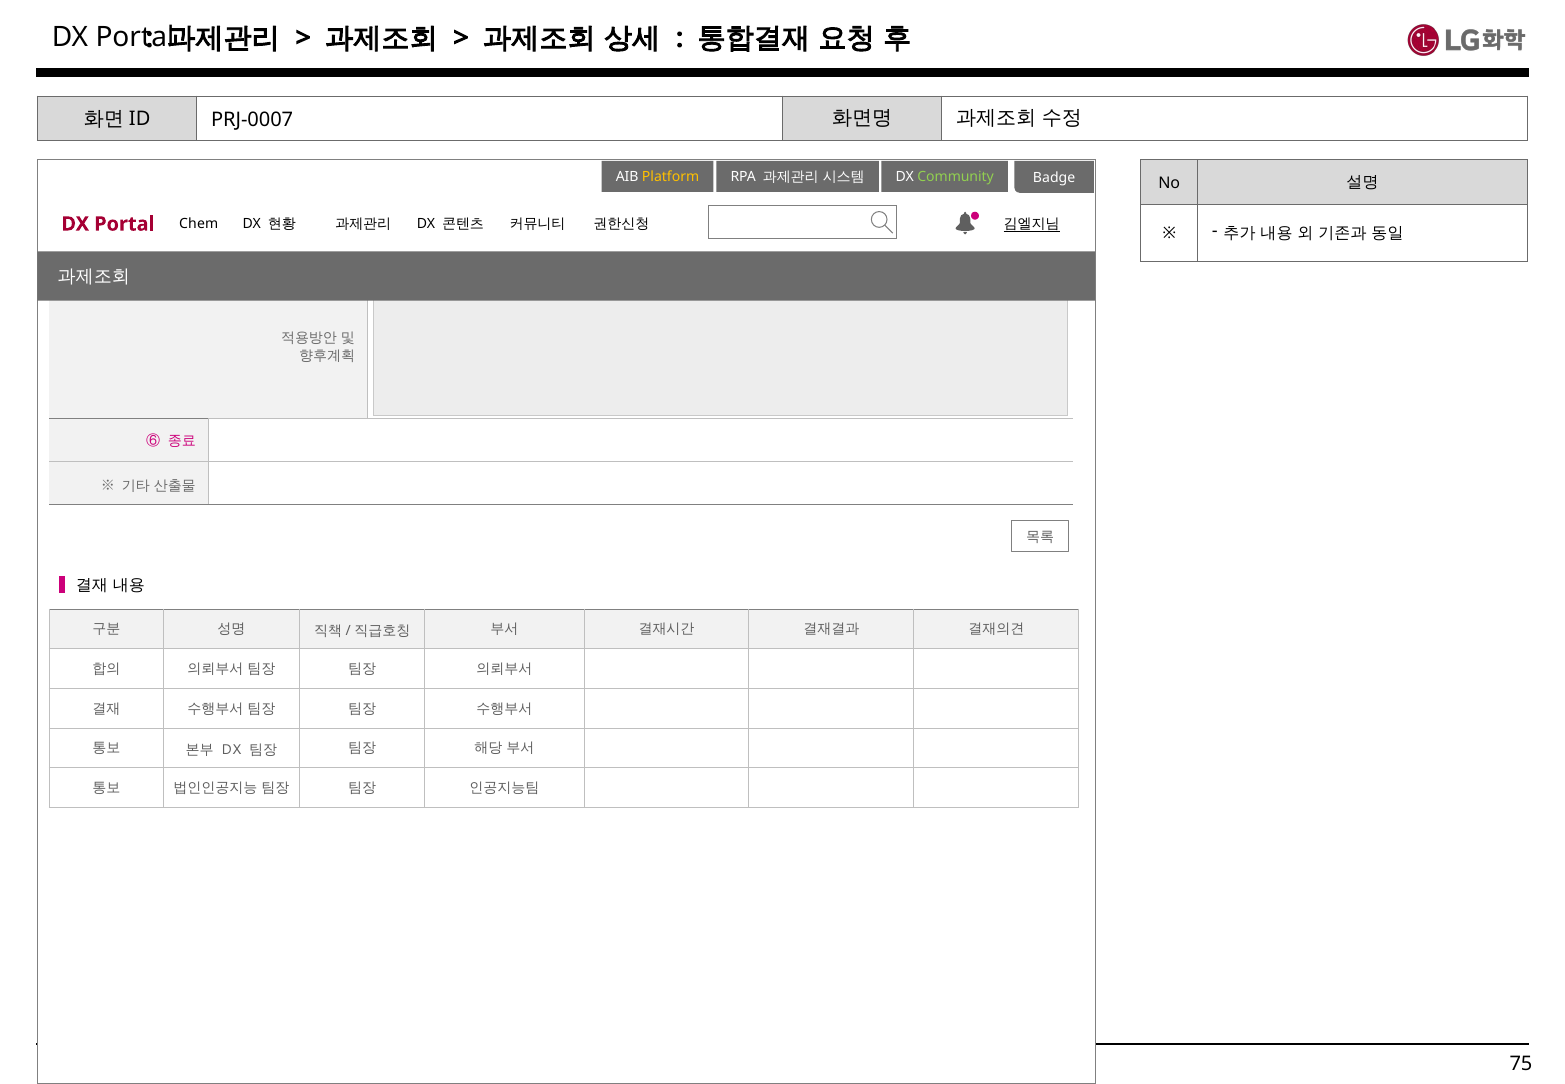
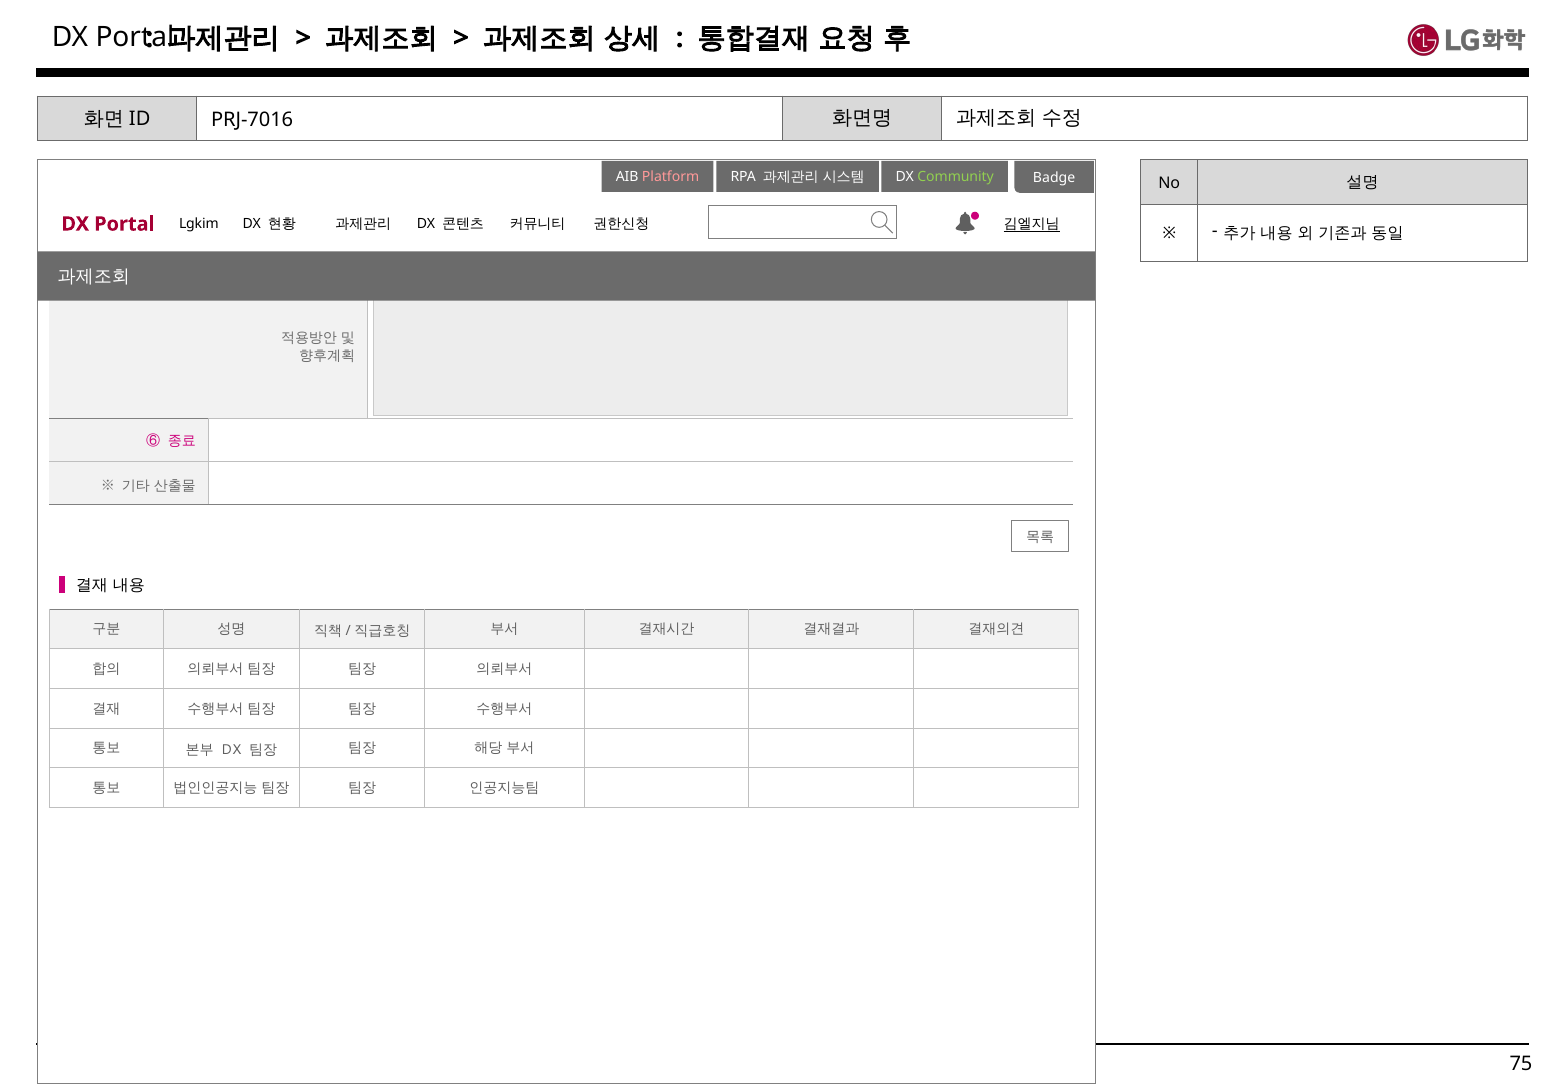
PRJ-0007: PRJ-0007 -> PRJ-7016
Platform colour: yellow -> pink
Chem: Chem -> Lgkim
